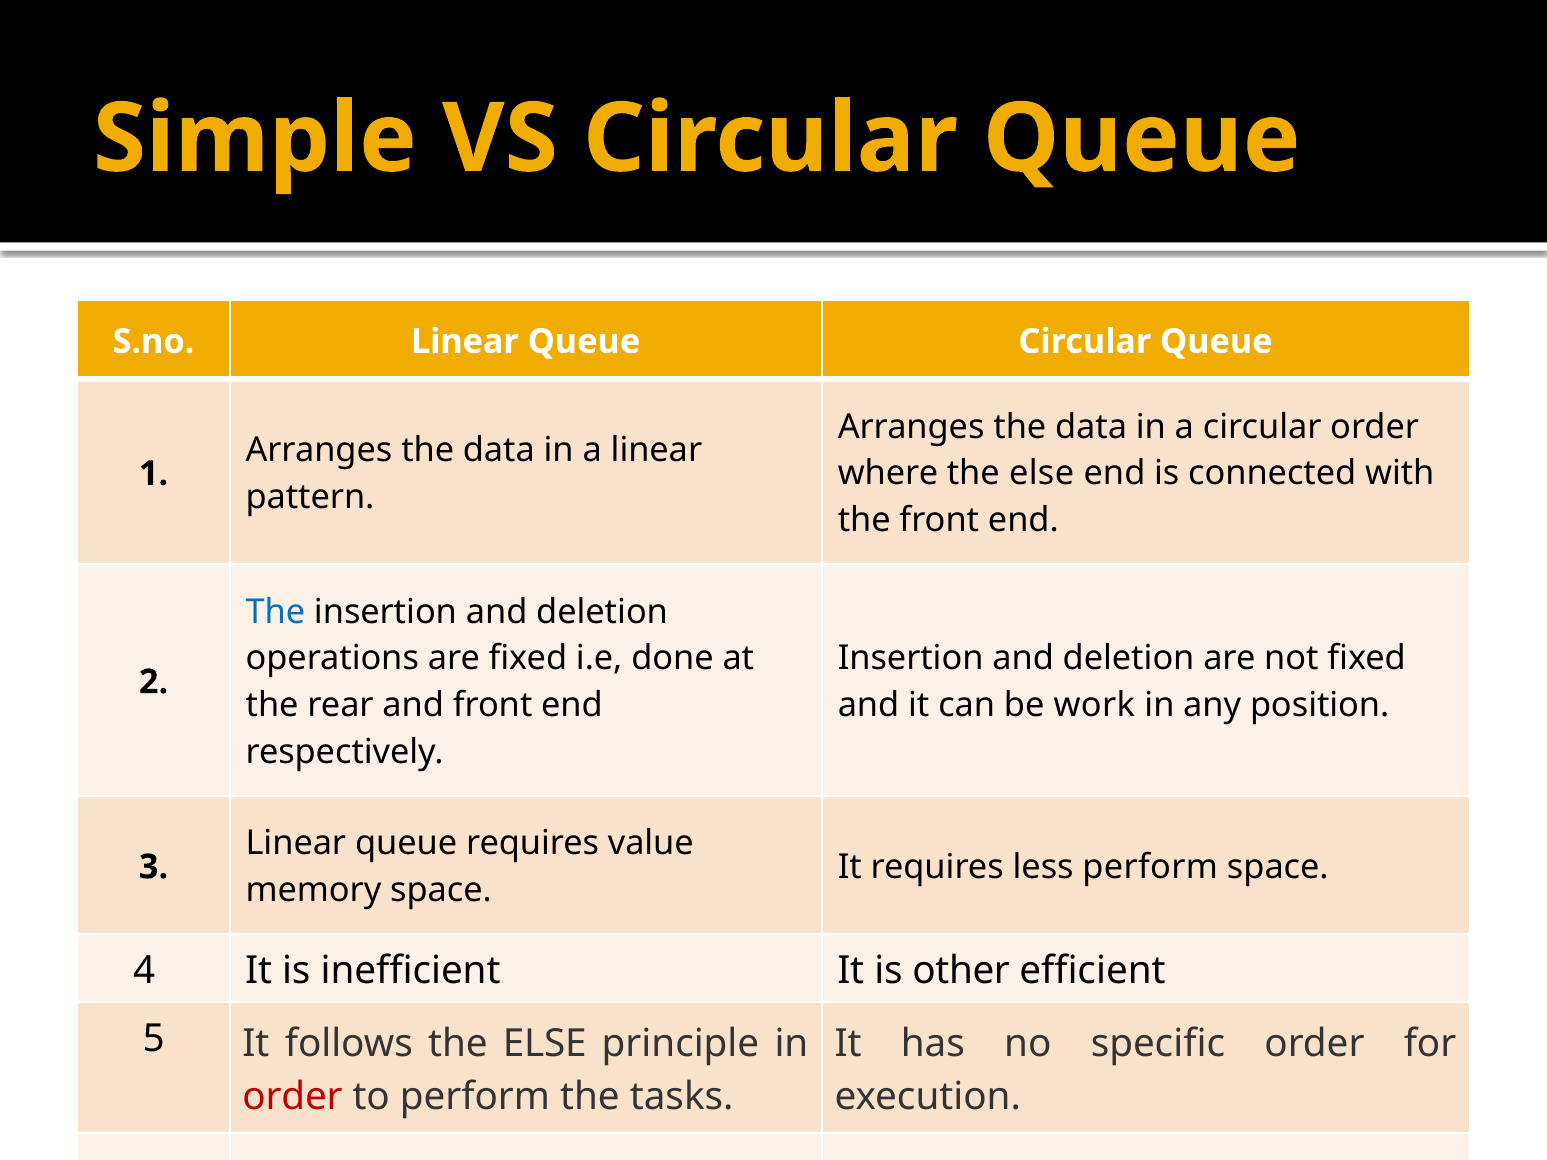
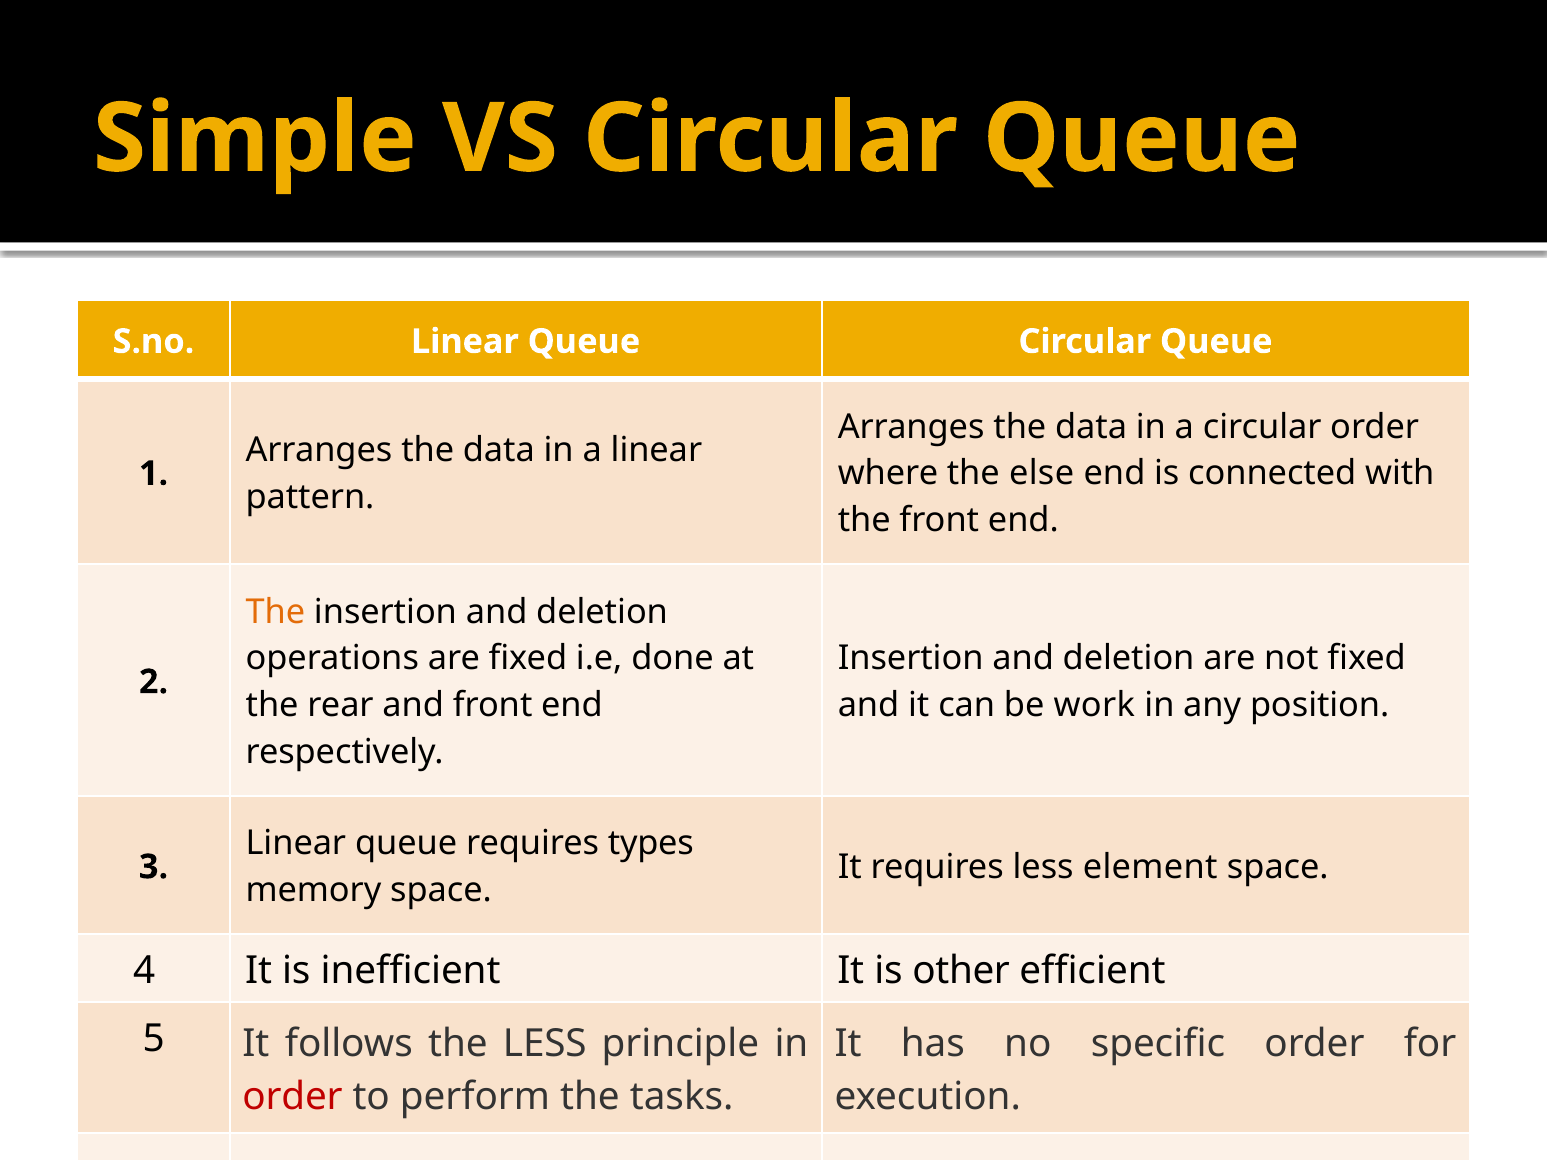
The at (275, 612) colour: blue -> orange
value: value -> types
less perform: perform -> element
follows the ELSE: ELSE -> LESS
